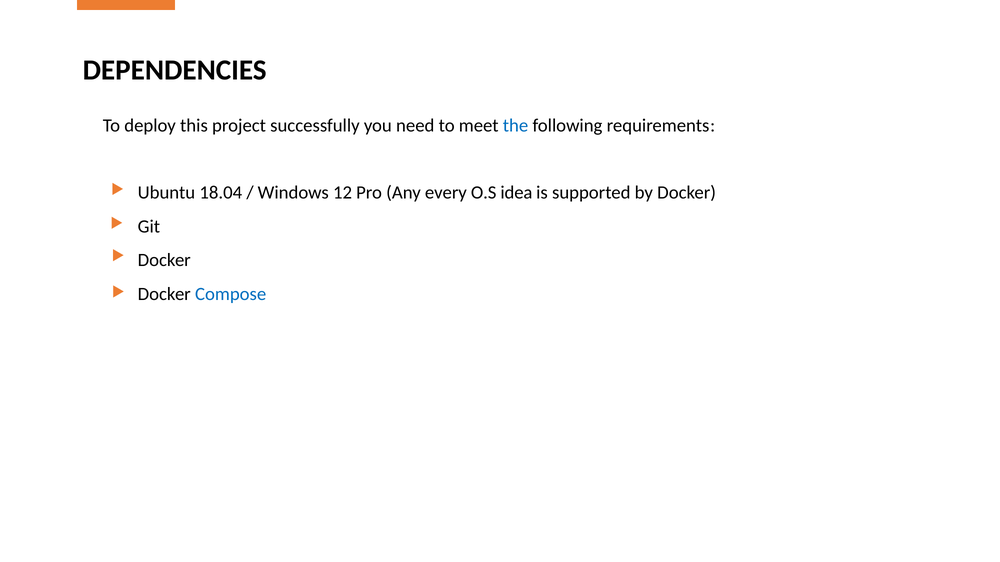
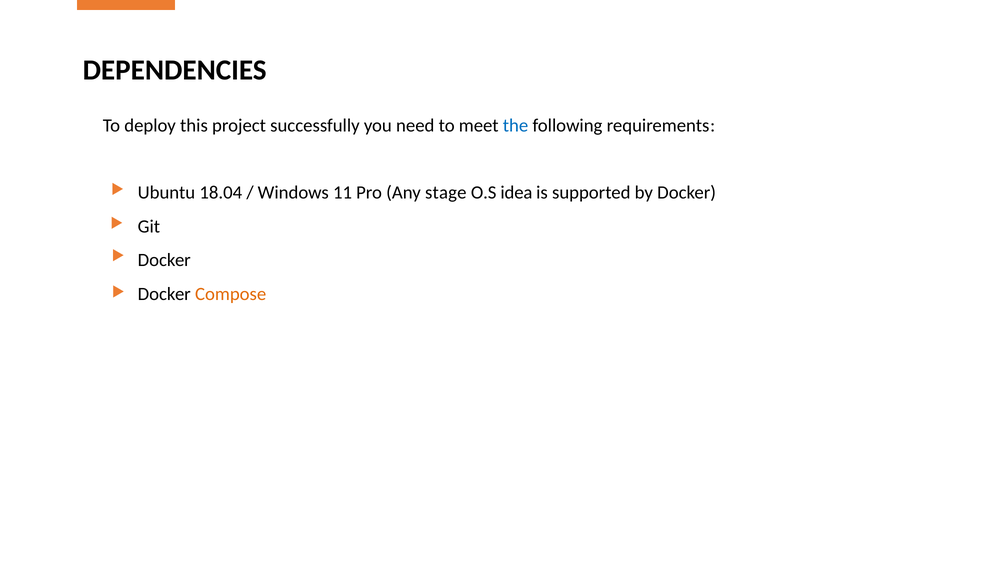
12: 12 -> 11
every: every -> stage
Compose colour: blue -> orange
